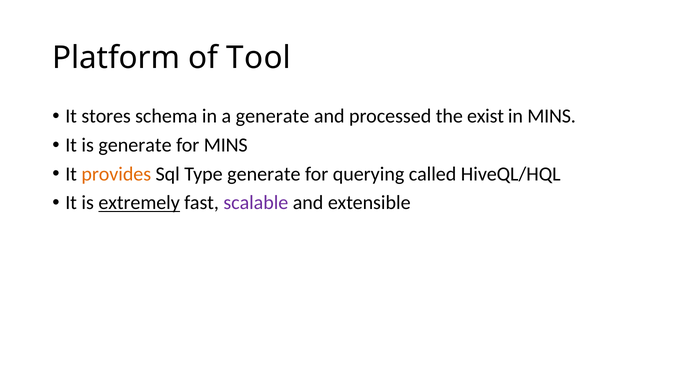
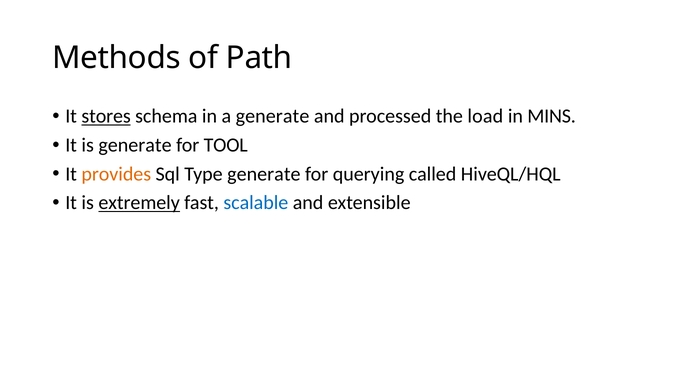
Platform: Platform -> Methods
Tool: Tool -> Path
stores underline: none -> present
exist: exist -> load
for MINS: MINS -> TOOL
scalable colour: purple -> blue
